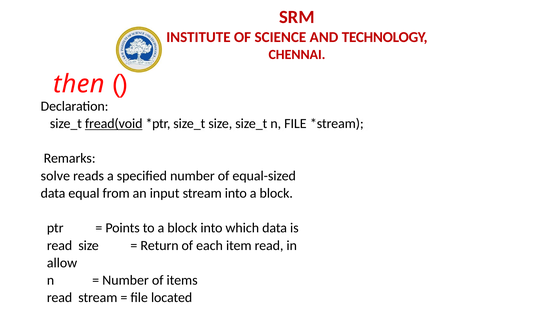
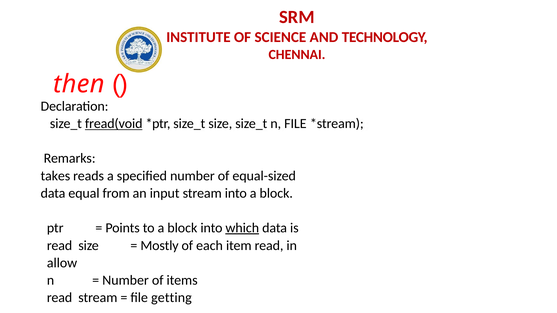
solve: solve -> takes
which underline: none -> present
Return: Return -> Mostly
located: located -> getting
